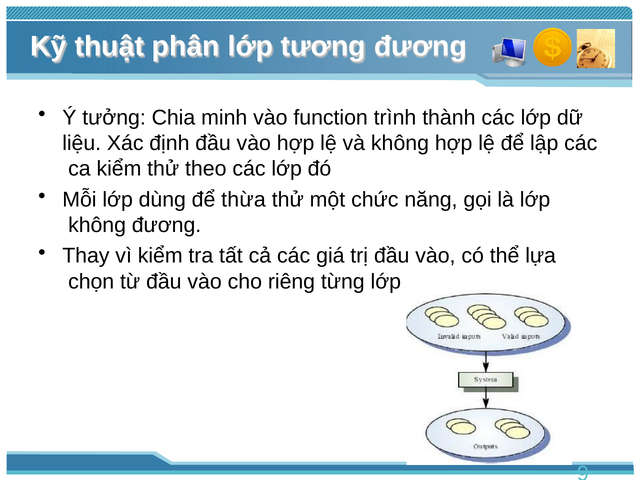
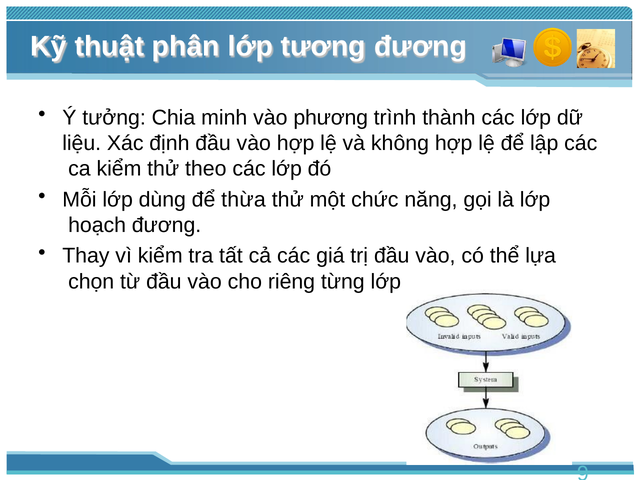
function: function -> phương
không at (97, 225): không -> hoạch
